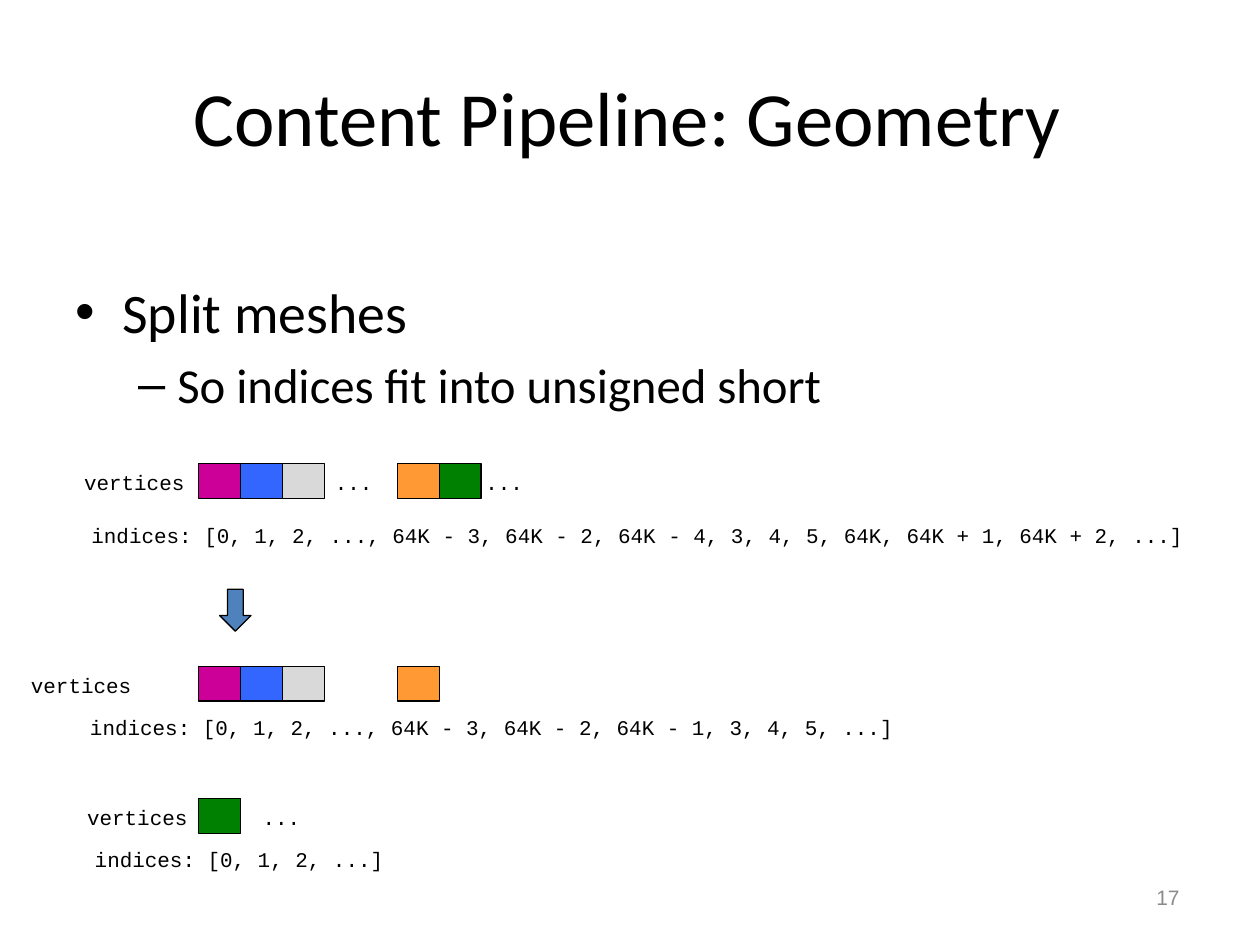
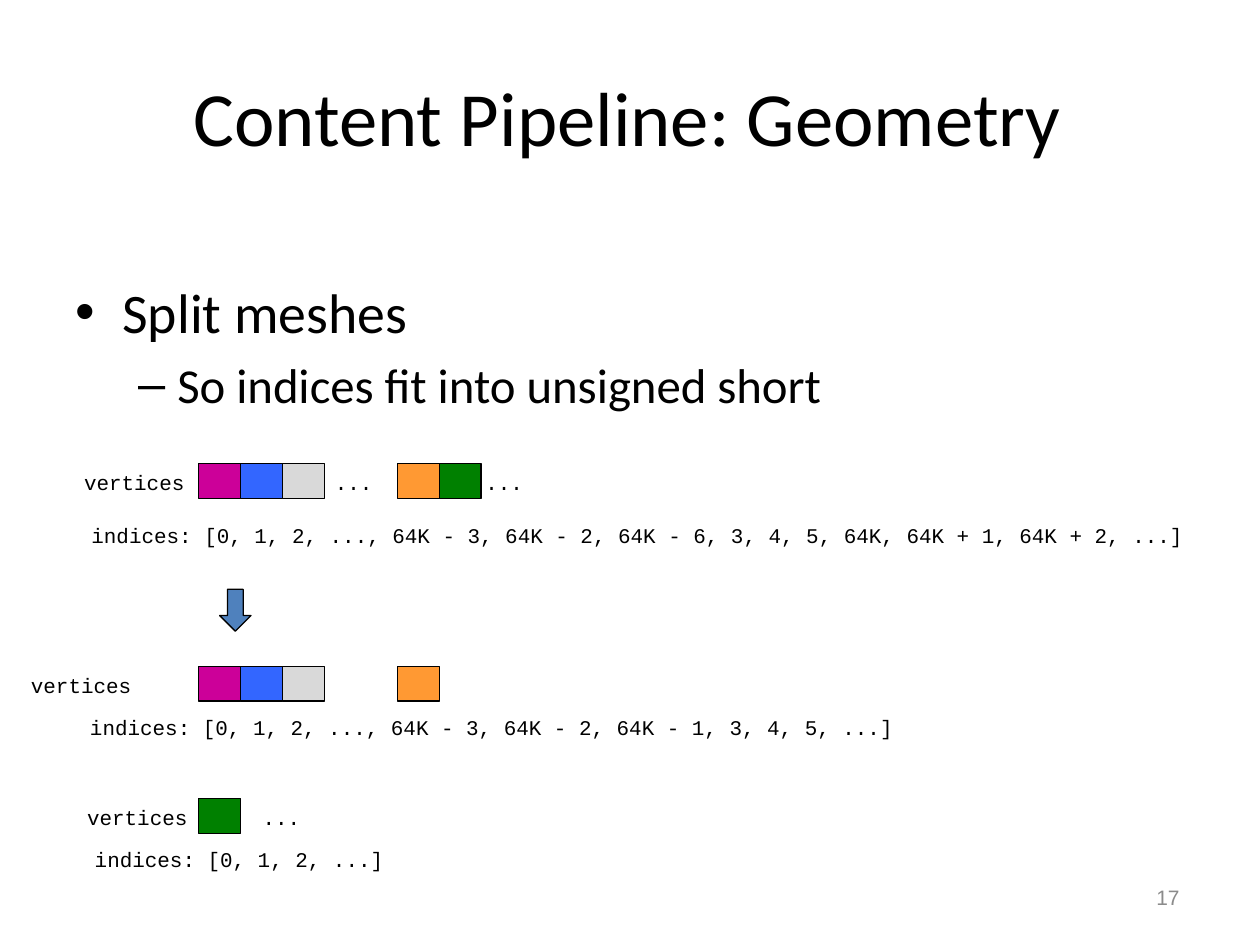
4 at (706, 536): 4 -> 6
